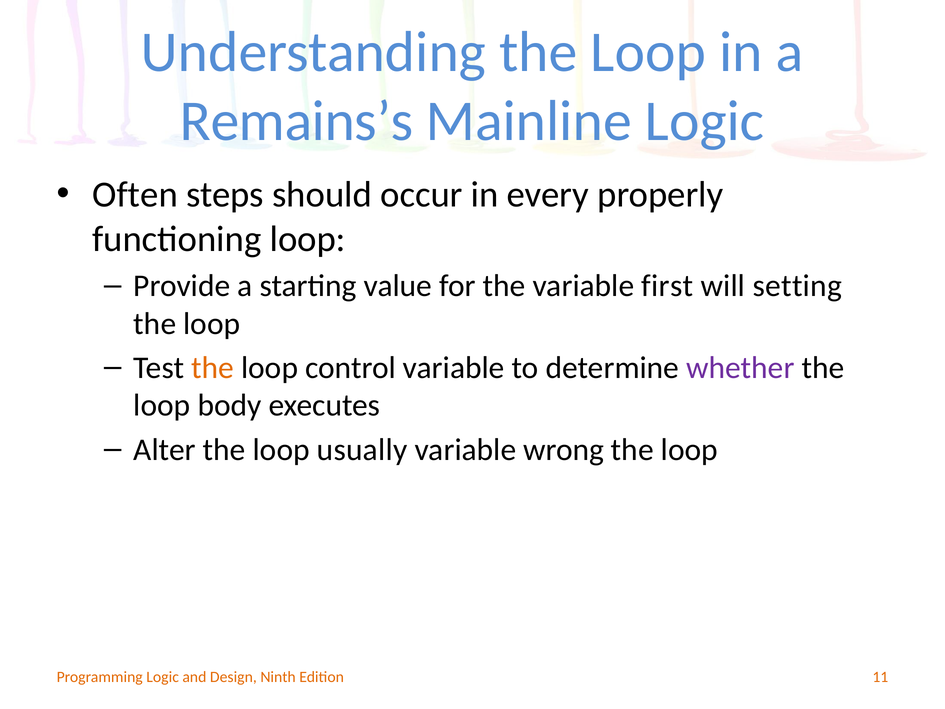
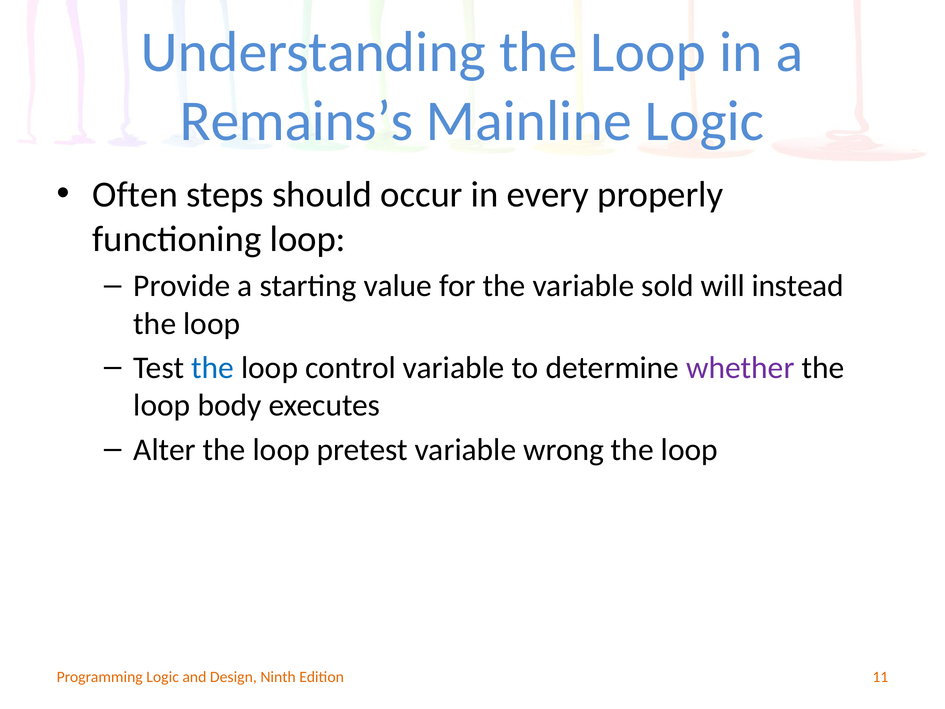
first: first -> sold
setting: setting -> instead
the at (213, 368) colour: orange -> blue
usually: usually -> pretest
